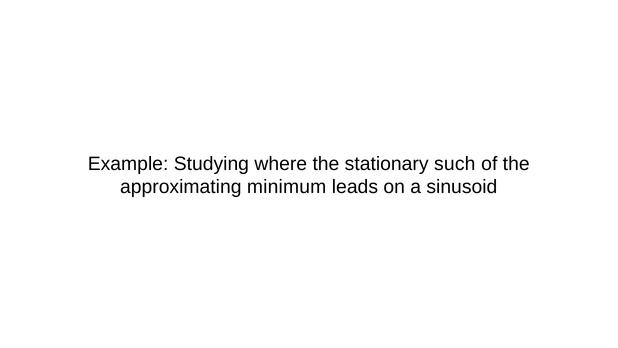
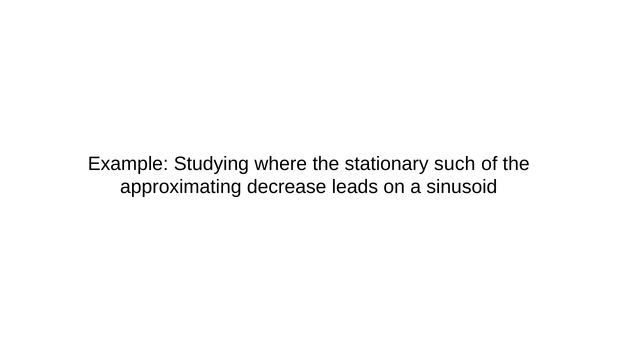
minimum: minimum -> decrease
